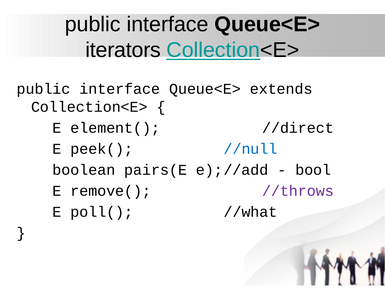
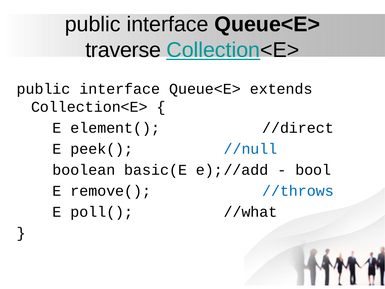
iterators: iterators -> traverse
pairs(E: pairs(E -> basic(E
//throws colour: purple -> blue
